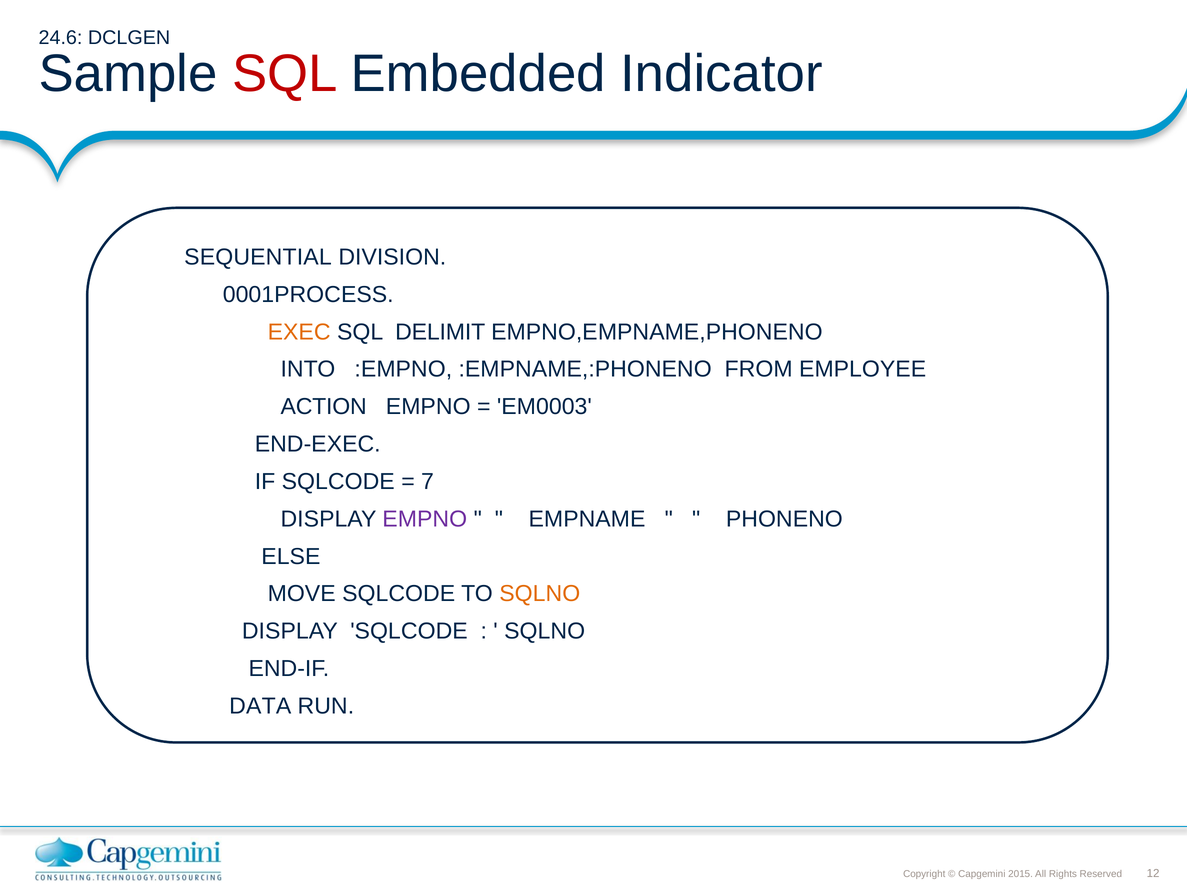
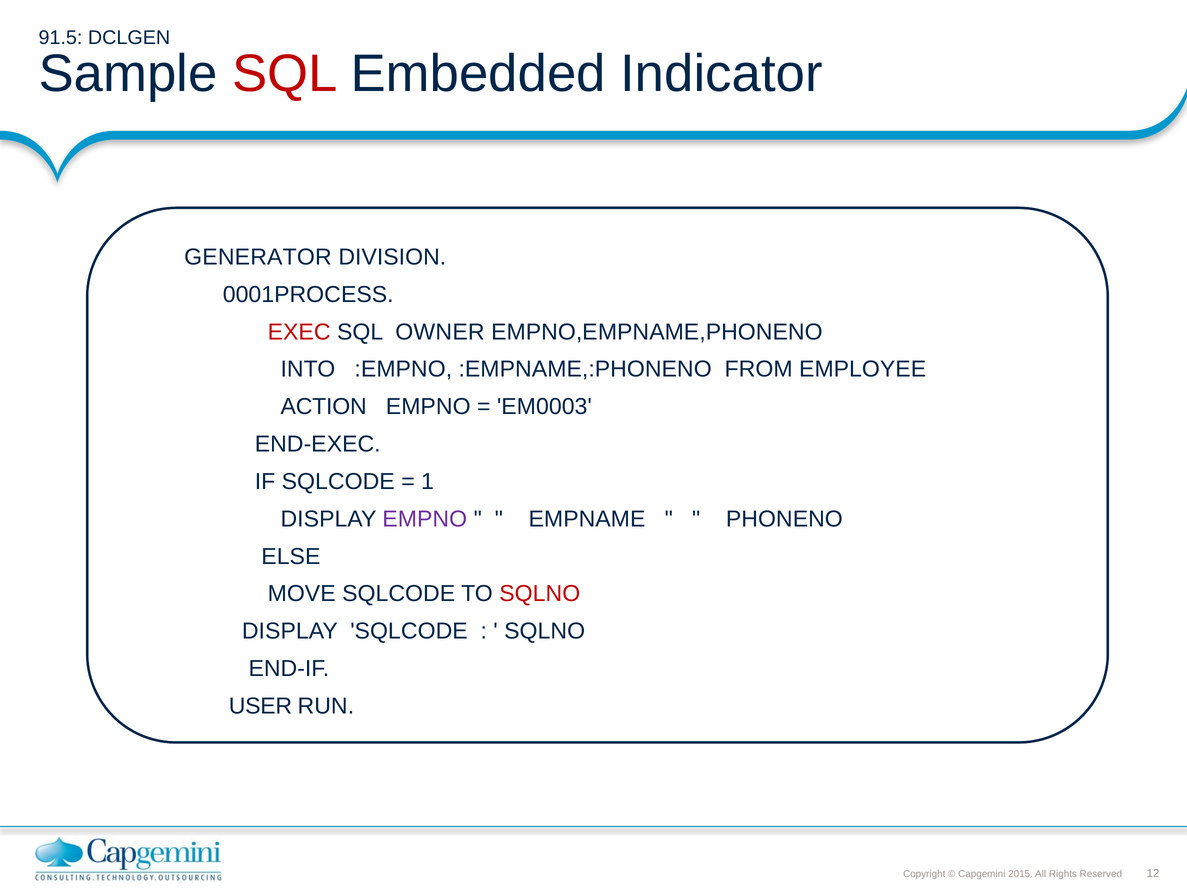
24.6: 24.6 -> 91.5
SEQUENTIAL: SEQUENTIAL -> GENERATOR
EXEC colour: orange -> red
DELIMIT: DELIMIT -> OWNER
7: 7 -> 1
SQLNO at (540, 593) colour: orange -> red
DATA: DATA -> USER
